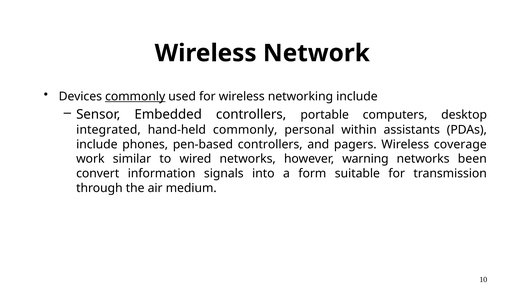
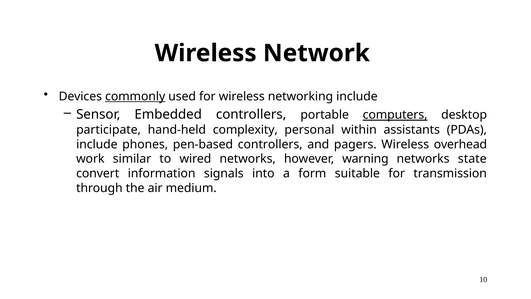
computers underline: none -> present
integrated: integrated -> participate
hand-held commonly: commonly -> complexity
coverage: coverage -> overhead
been: been -> state
